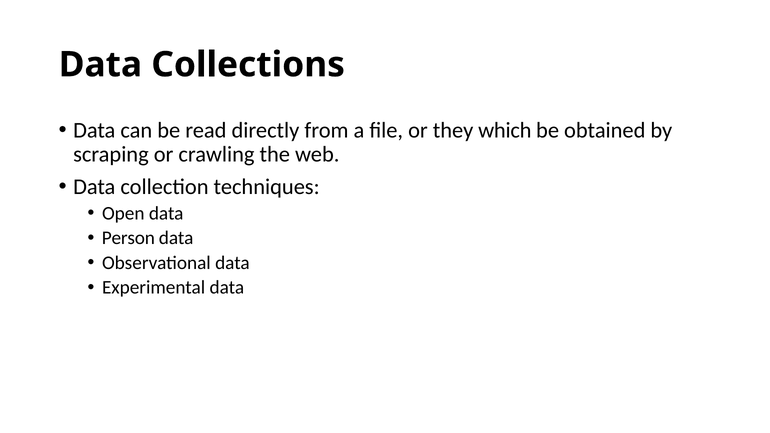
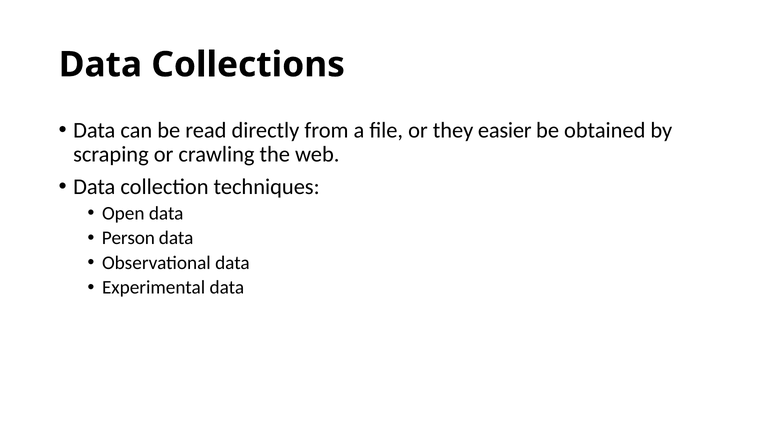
which: which -> easier
